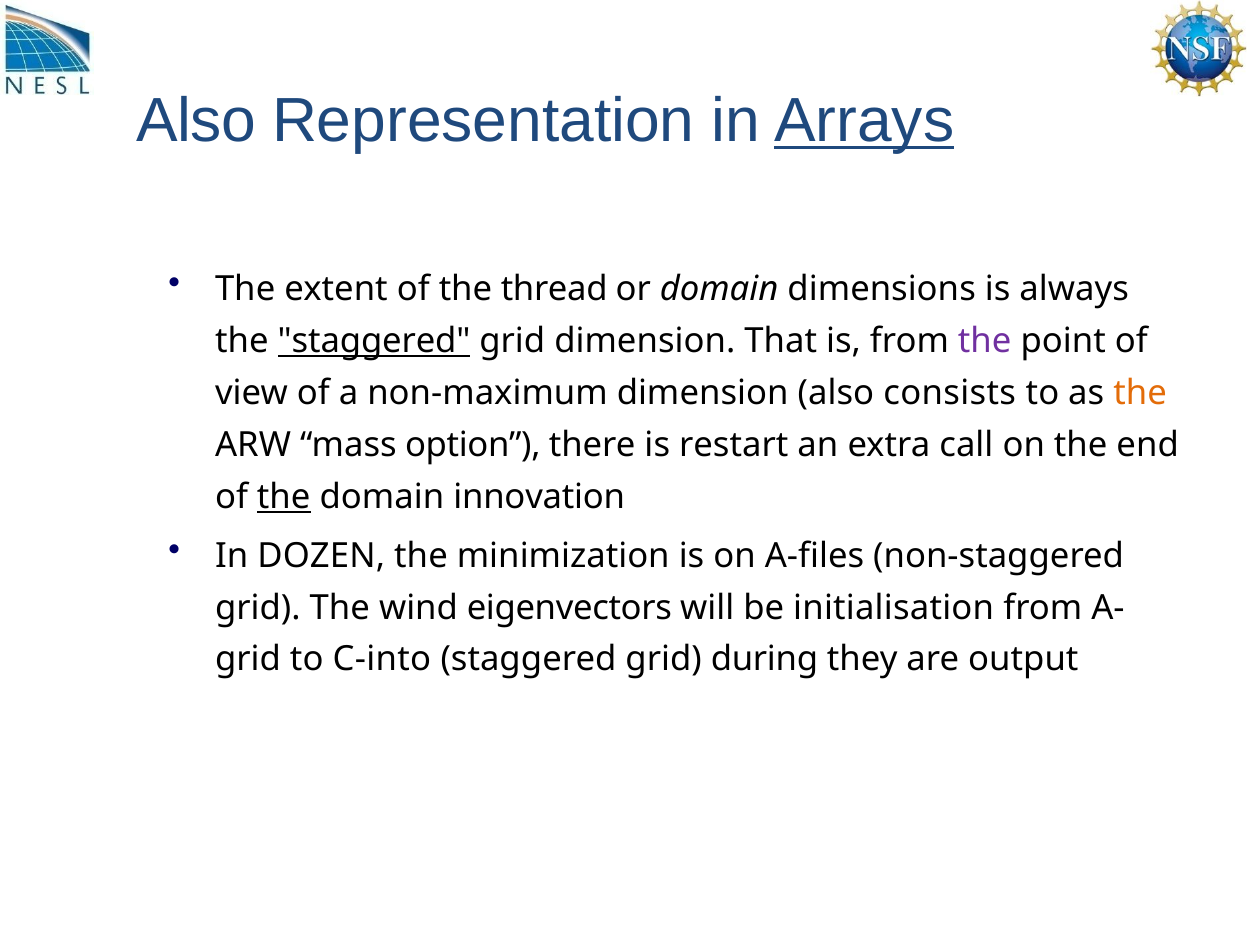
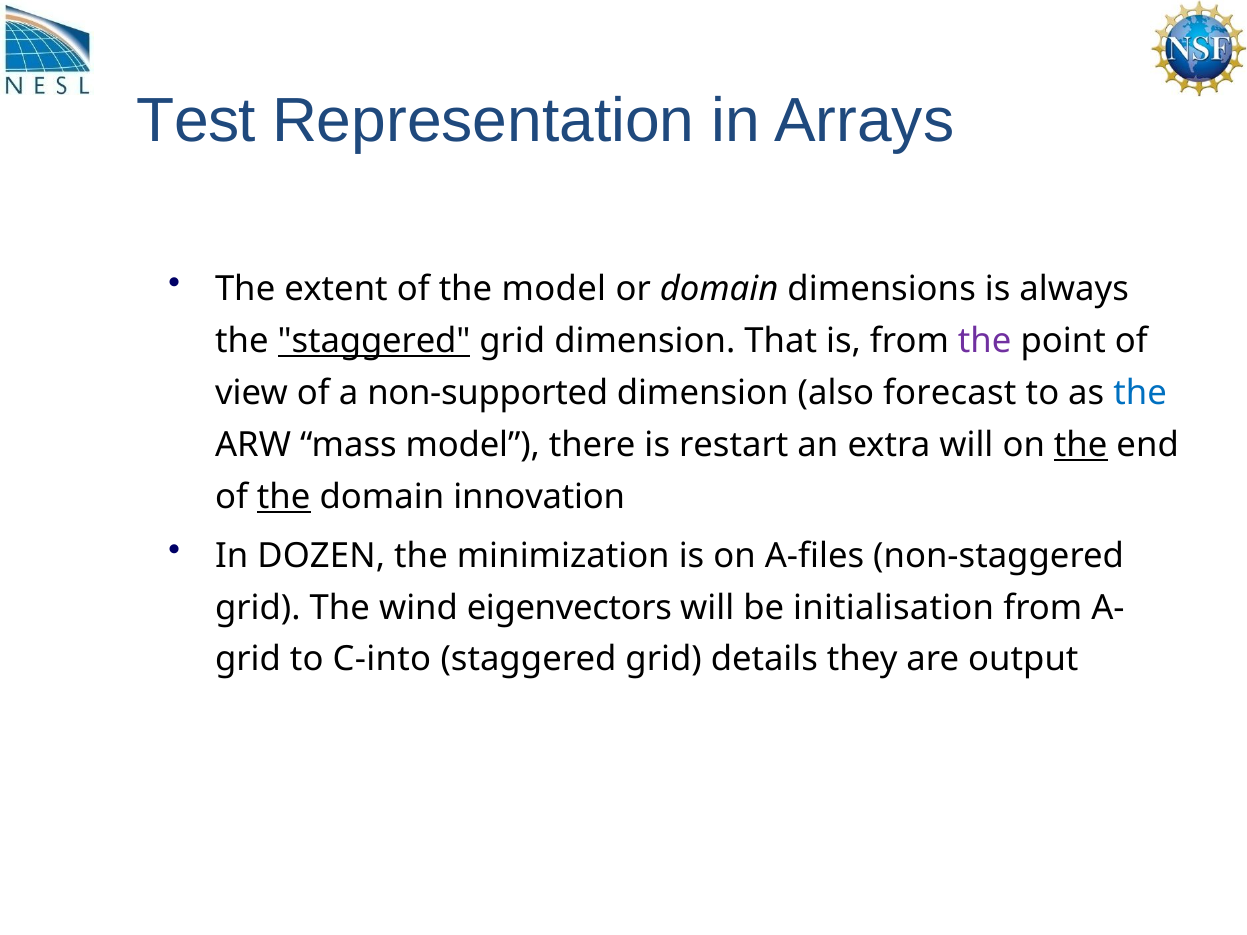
Also at (196, 121): Also -> Test
Arrays underline: present -> none
the thread: thread -> model
non-maximum: non-maximum -> non-supported
consists: consists -> forecast
the at (1140, 393) colour: orange -> blue
mass option: option -> model
extra call: call -> will
the at (1081, 445) underline: none -> present
during: during -> details
